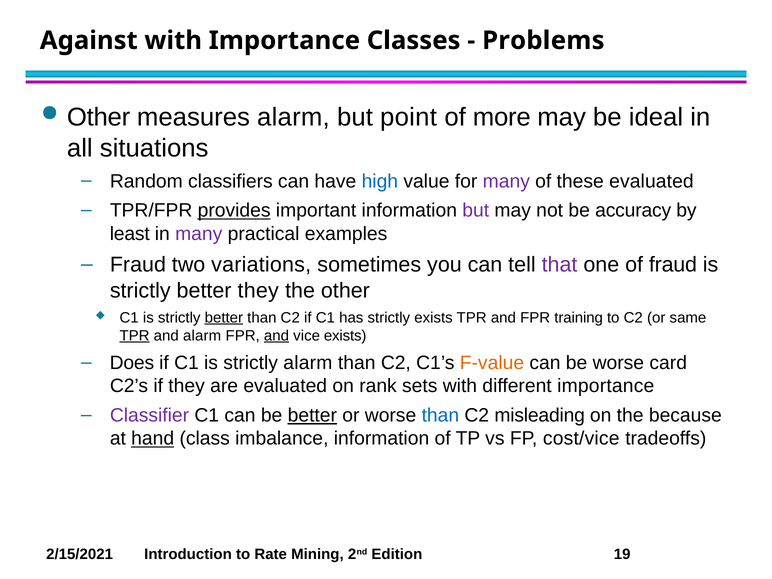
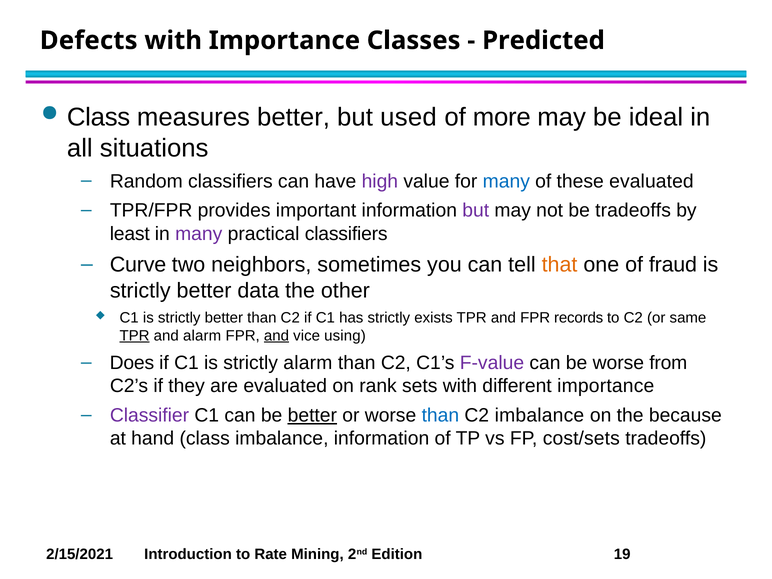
Against: Against -> Defects
Problems: Problems -> Predicted
Other at (99, 117): Other -> Class
measures alarm: alarm -> better
point: point -> used
high colour: blue -> purple
many at (506, 181) colour: purple -> blue
provides underline: present -> none
be accuracy: accuracy -> tradeoffs
practical examples: examples -> classifiers
Fraud at (138, 265): Fraud -> Curve
variations: variations -> neighbors
that colour: purple -> orange
better they: they -> data
better at (224, 318) underline: present -> none
training: training -> records
vice exists: exists -> using
F-value colour: orange -> purple
card: card -> from
C2 misleading: misleading -> imbalance
hand underline: present -> none
cost/vice: cost/vice -> cost/sets
